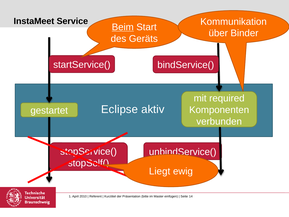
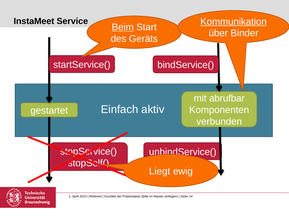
Kommunikation underline: none -> present
required: required -> abrufbar
Eclipse: Eclipse -> Einfach
